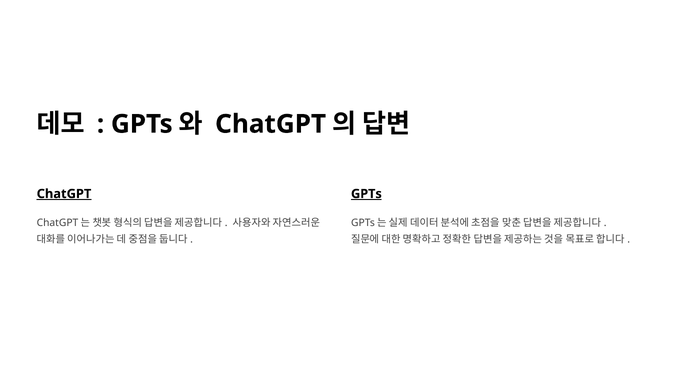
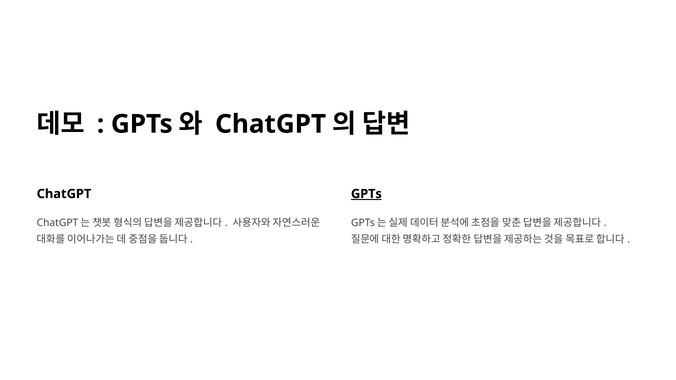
ChatGPT at (64, 194) underline: present -> none
